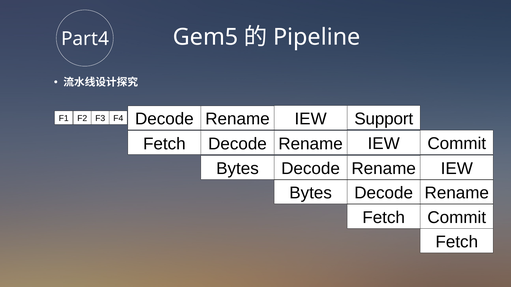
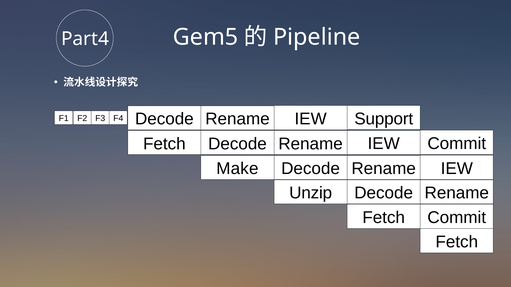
Bytes at (237, 169): Bytes -> Make
Bytes at (311, 193): Bytes -> Unzip
